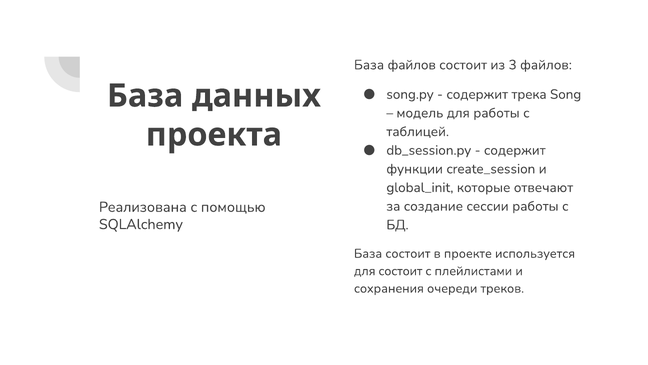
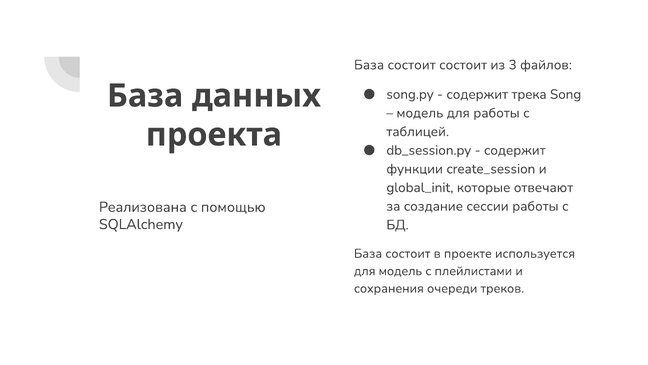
файлов at (412, 65): файлов -> состоит
для состоит: состоит -> модель
